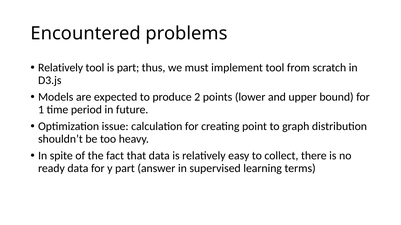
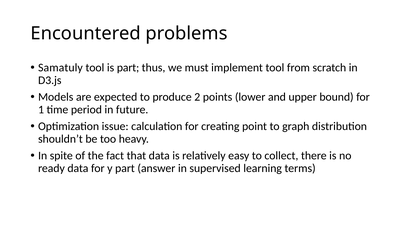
Relatively at (61, 68): Relatively -> Samatuly
